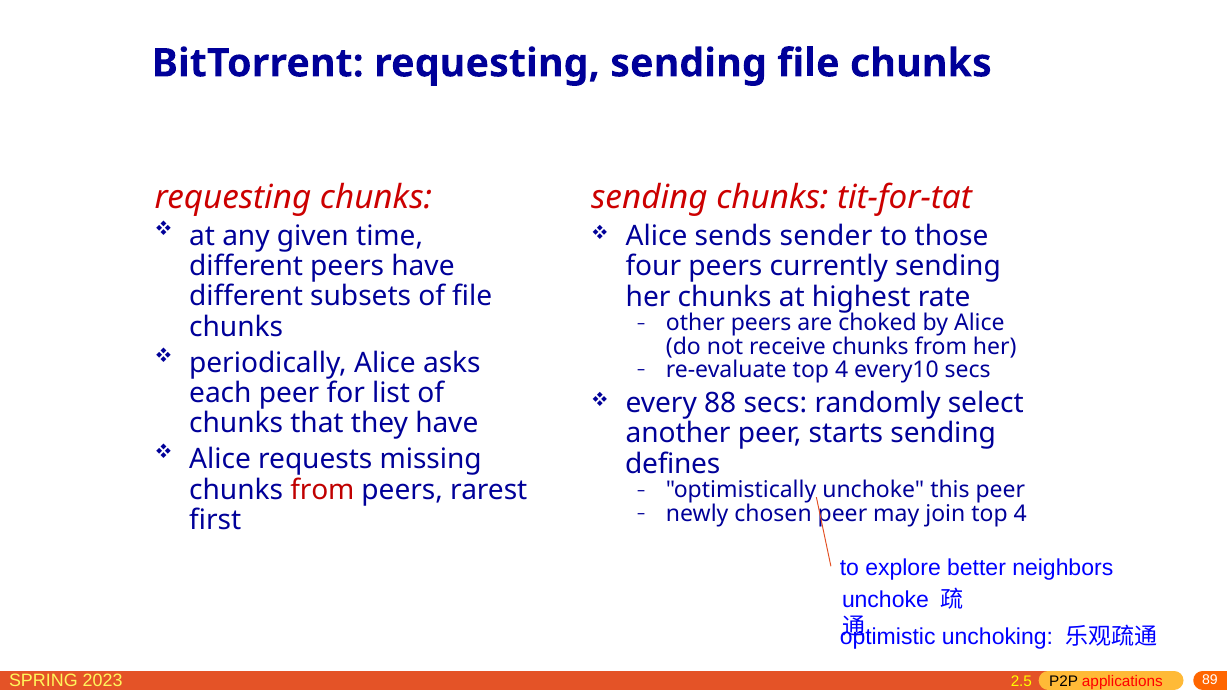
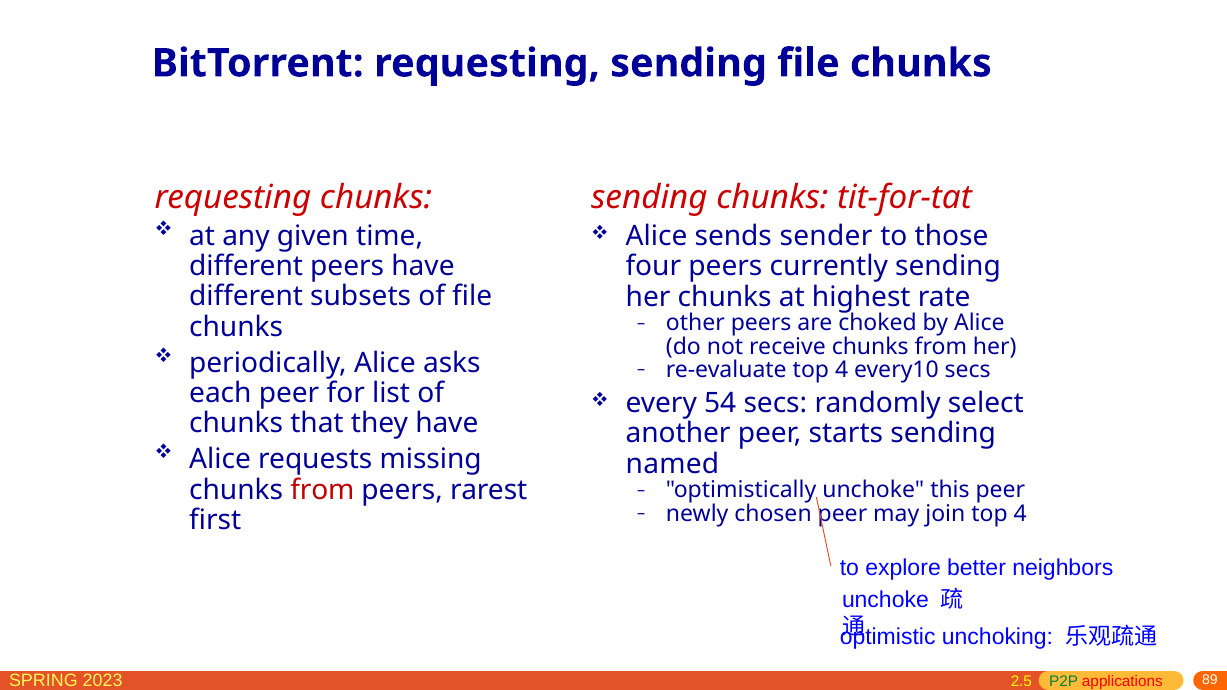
88: 88 -> 54
defines: defines -> named
P2P colour: black -> green
